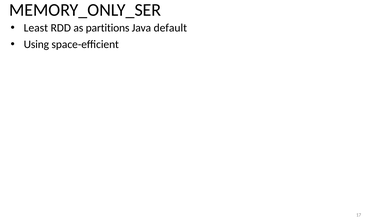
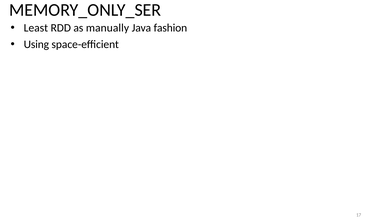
partitions: partitions -> manually
default: default -> fashion
